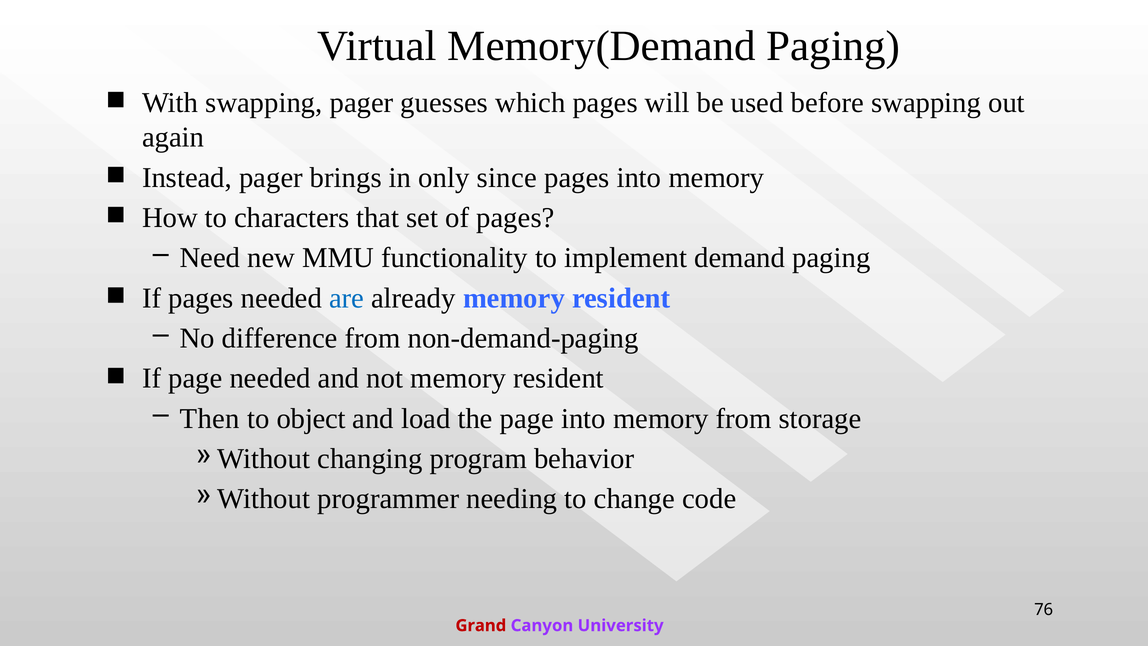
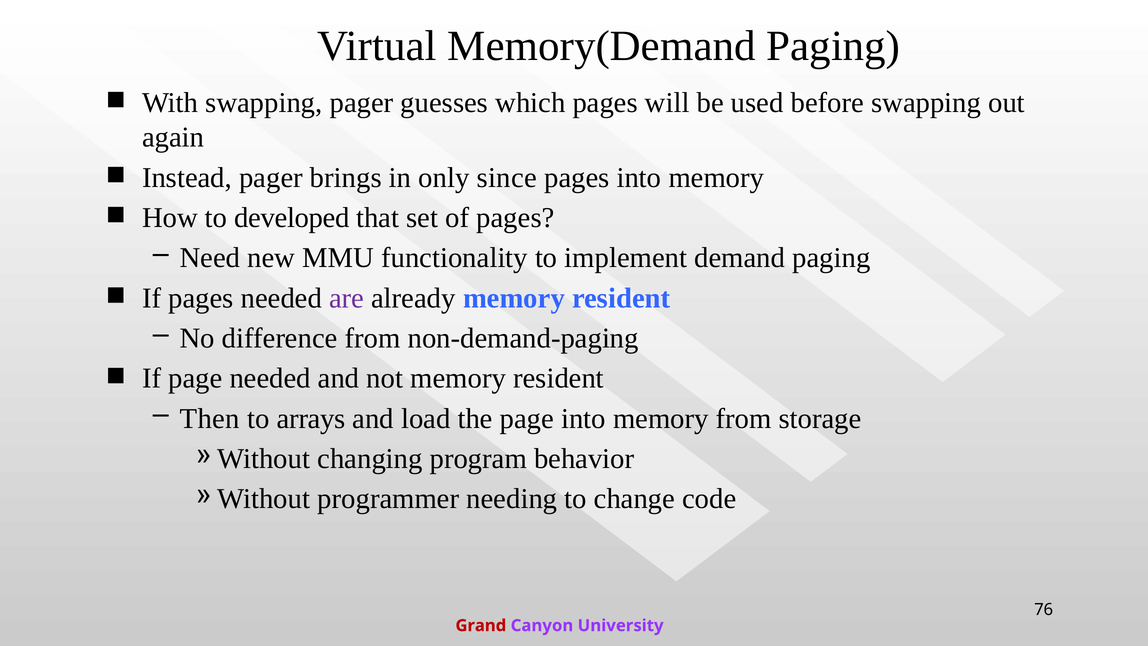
characters: characters -> developed
are colour: blue -> purple
object: object -> arrays
